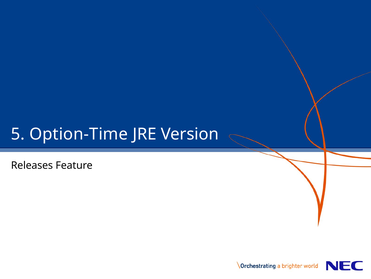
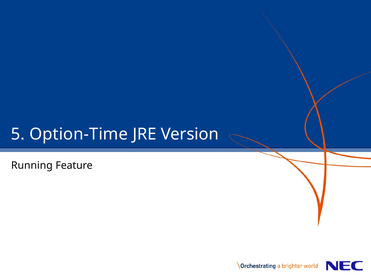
Releases: Releases -> Running
